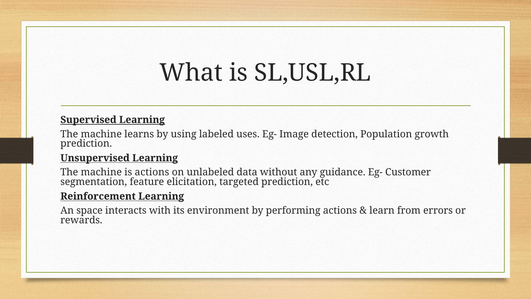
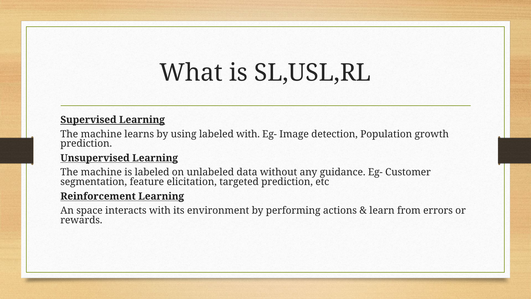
labeled uses: uses -> with
is actions: actions -> labeled
